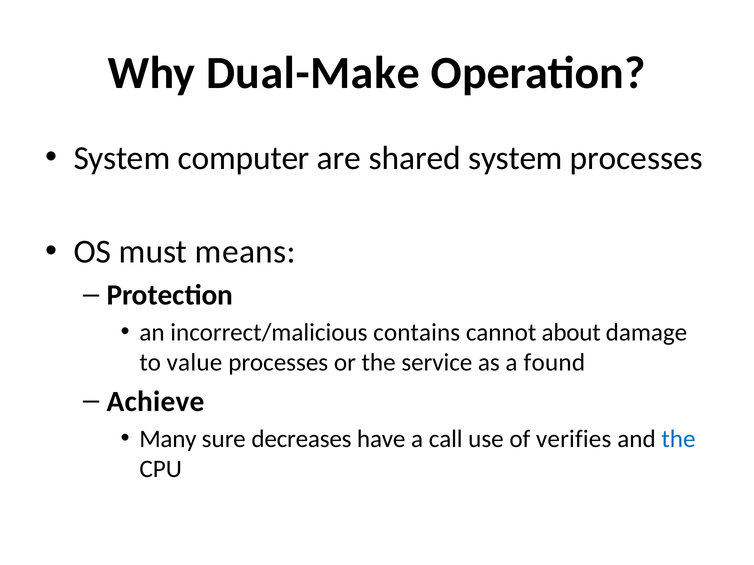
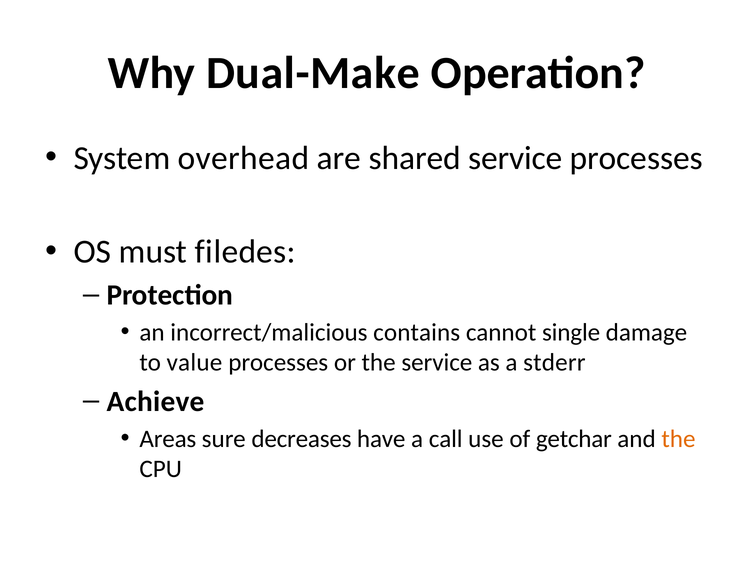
computer: computer -> overhead
shared system: system -> service
means: means -> filedes
about: about -> single
found: found -> stderr
Many: Many -> Areas
verifies: verifies -> getchar
the at (678, 439) colour: blue -> orange
